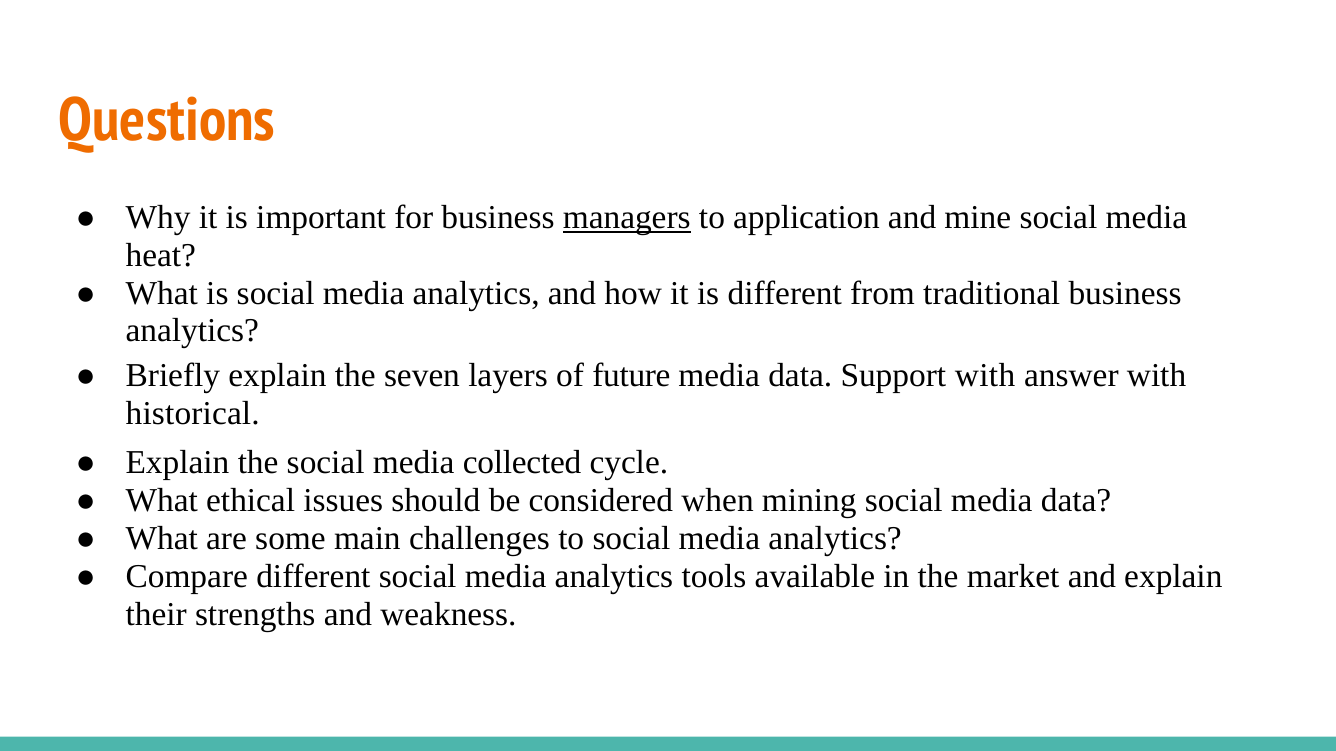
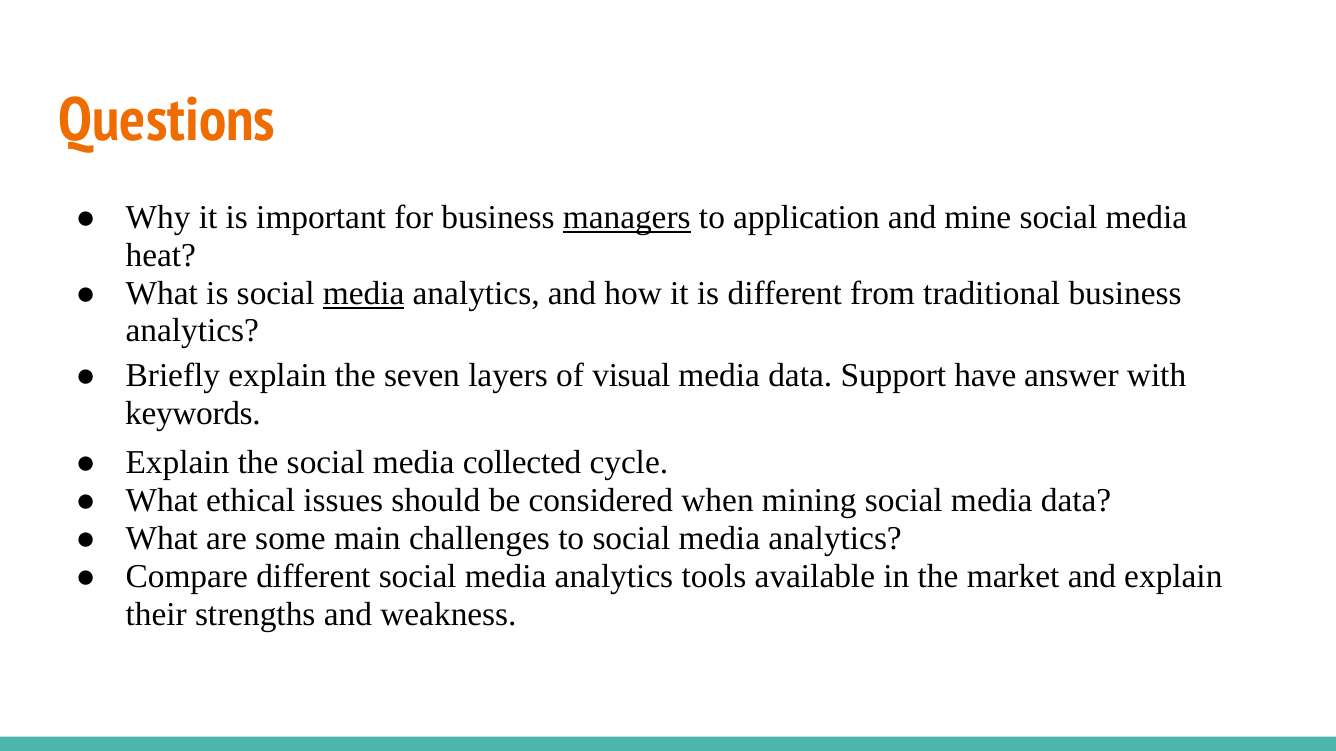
media at (364, 293) underline: none -> present
future: future -> visual
Support with: with -> have
historical: historical -> keywords
